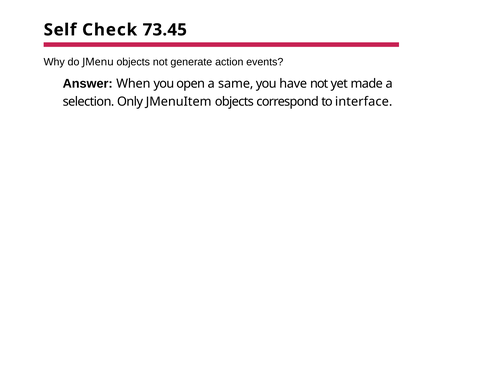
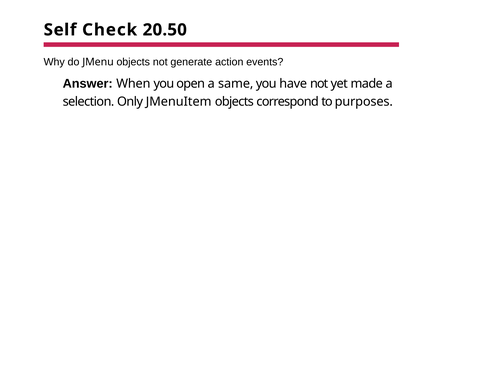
73.45: 73.45 -> 20.50
interface: interface -> purposes
